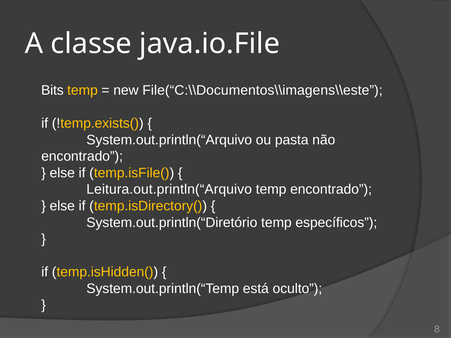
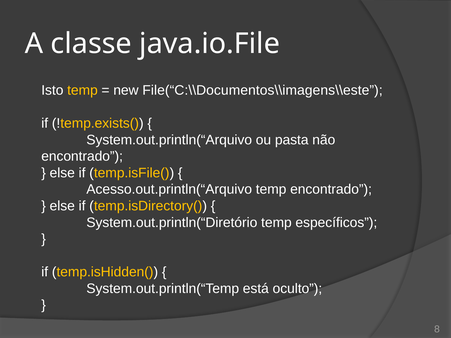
Bits: Bits -> Isto
Leitura.out.println(“Arquivo: Leitura.out.println(“Arquivo -> Acesso.out.println(“Arquivo
